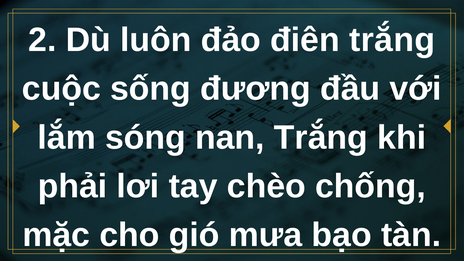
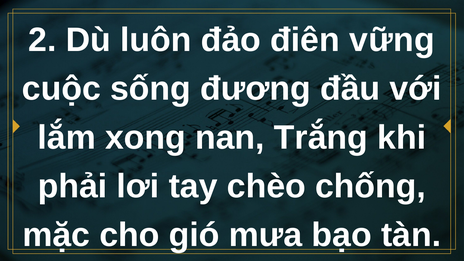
điên trắng: trắng -> vững
sóng: sóng -> xong
